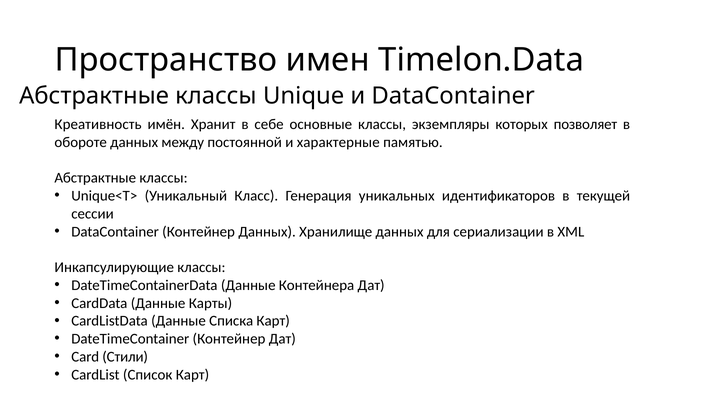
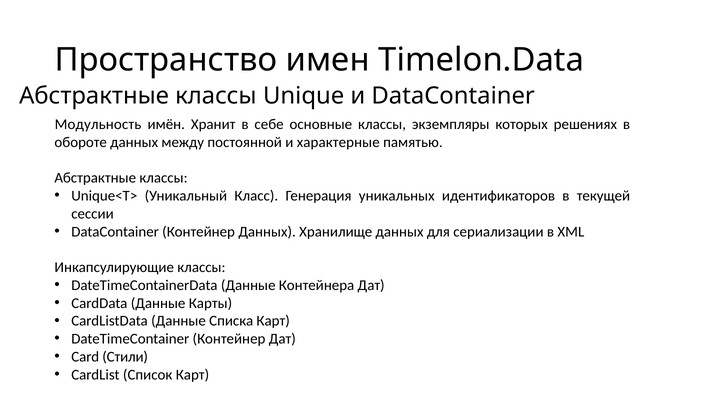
Креативность: Креативность -> Модульность
позволяет: позволяет -> решениях
